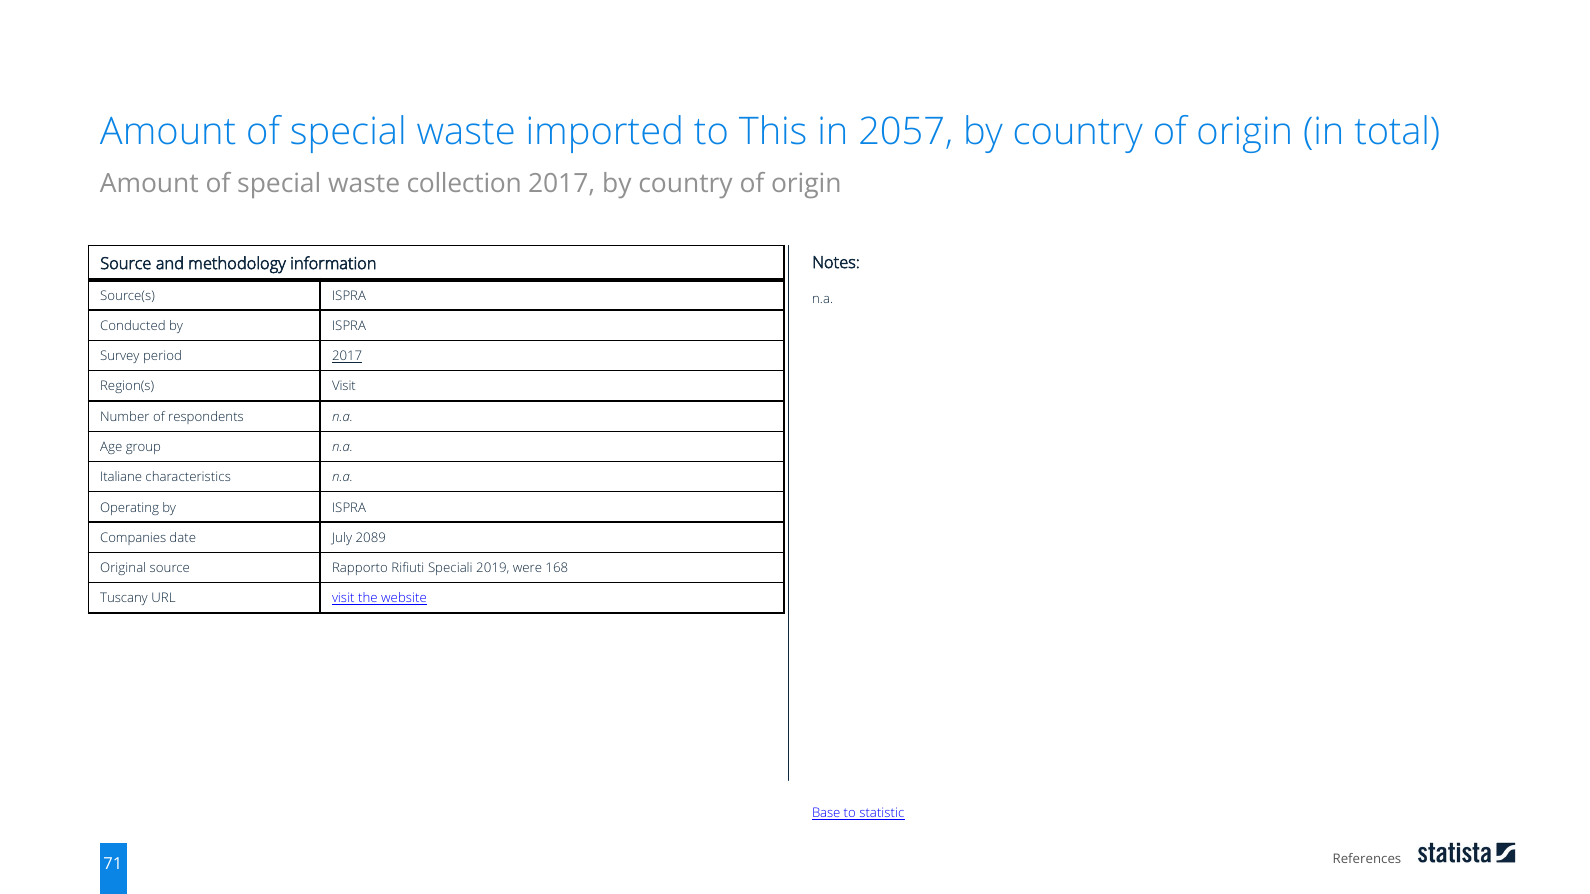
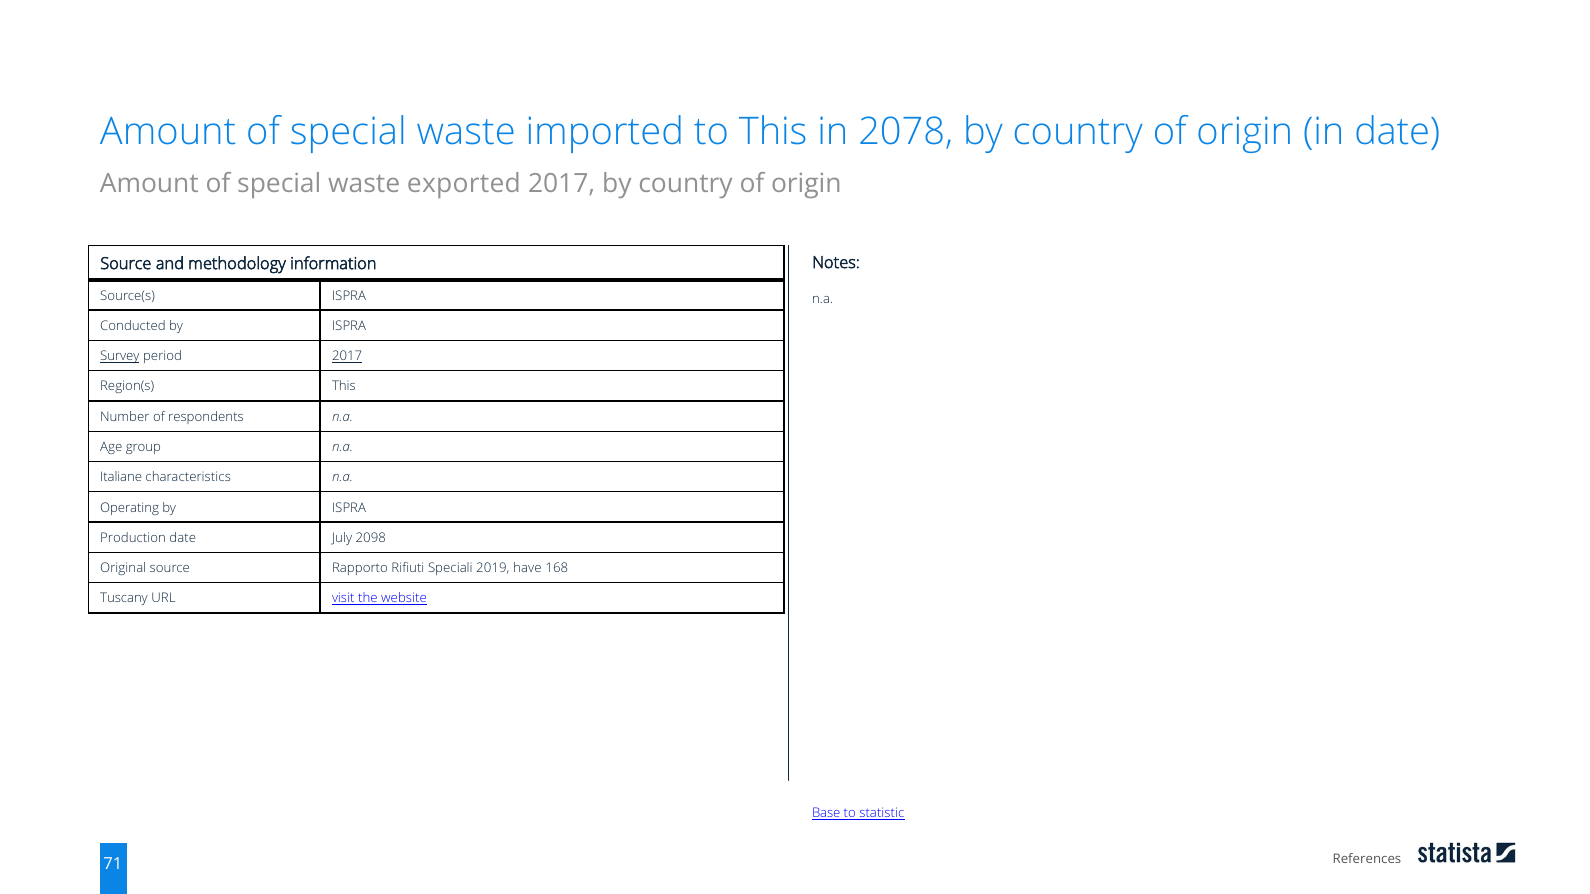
2057: 2057 -> 2078
in total: total -> date
collection: collection -> exported
Survey underline: none -> present
Region(s Visit: Visit -> This
Companies: Companies -> Production
2089: 2089 -> 2098
were: were -> have
